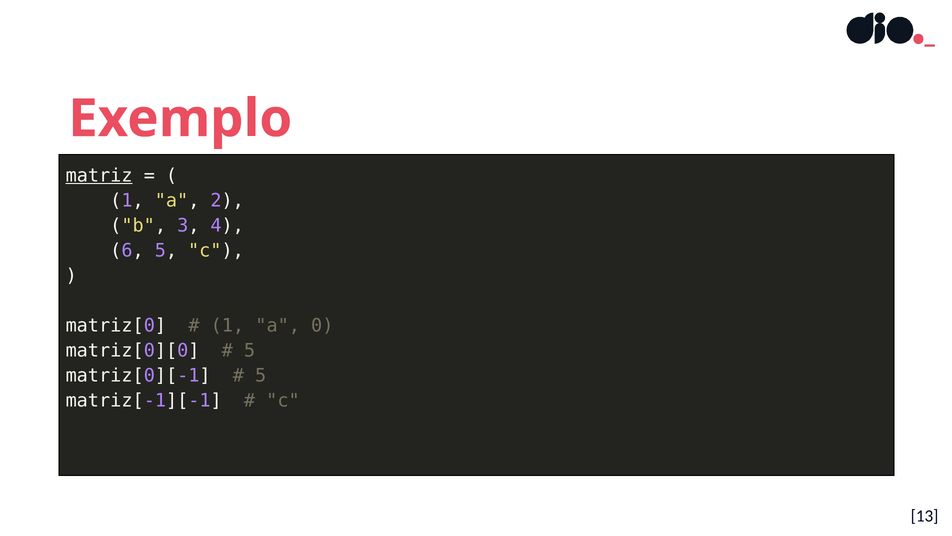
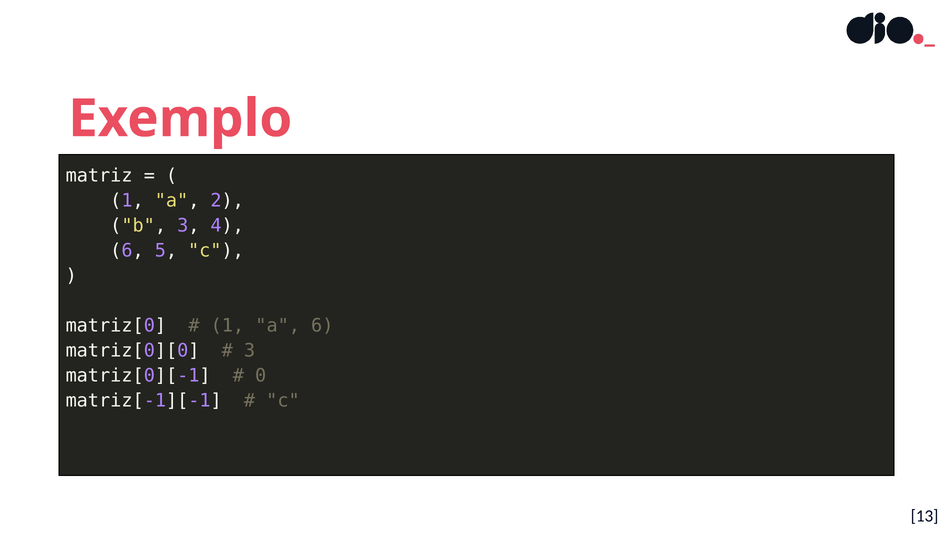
matriz underline: present -> none
a 0: 0 -> 6
5 at (250, 350): 5 -> 3
5 at (261, 375): 5 -> 0
